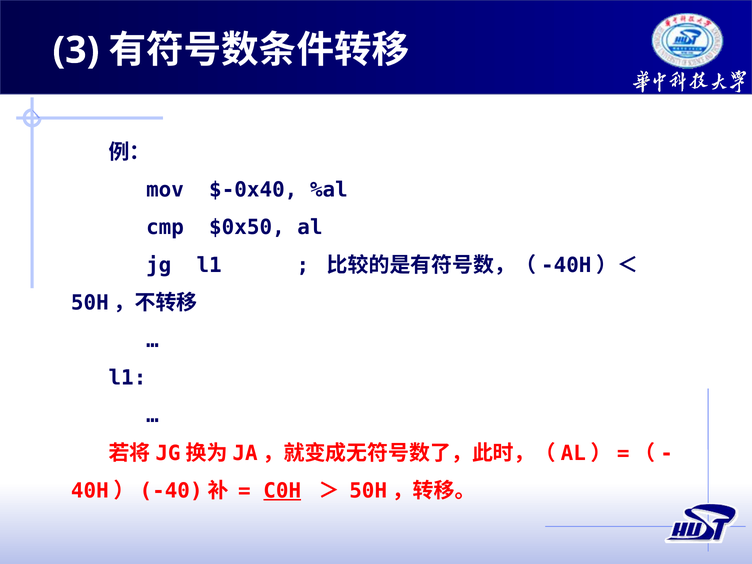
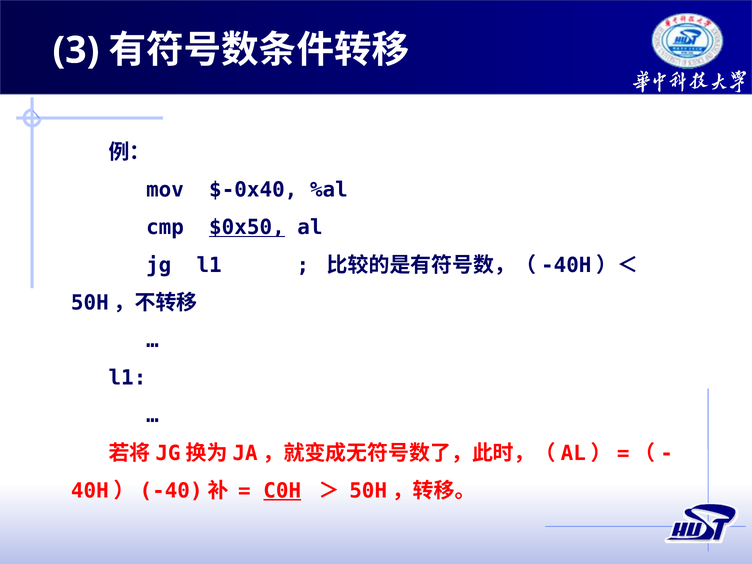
$0x50 underline: none -> present
